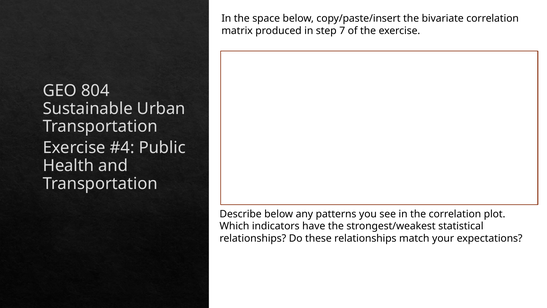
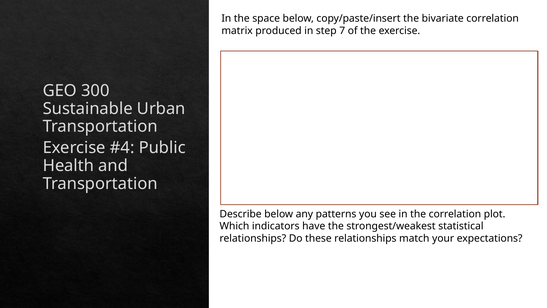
804: 804 -> 300
